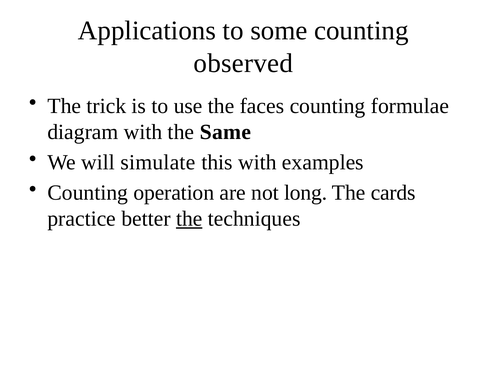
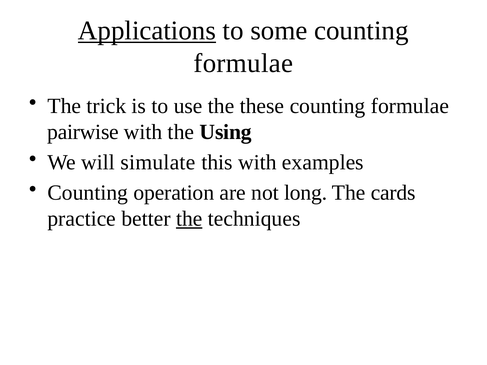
Applications underline: none -> present
observed at (243, 63): observed -> formulae
faces: faces -> these
diagram: diagram -> pairwise
Same: Same -> Using
